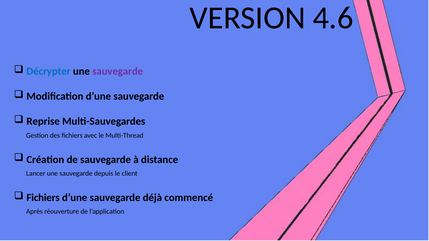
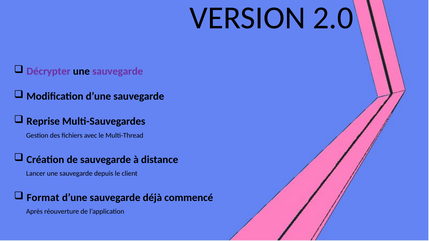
4.6: 4.6 -> 2.0
Décrypter colour: blue -> purple
Fichiers at (43, 198): Fichiers -> Format
